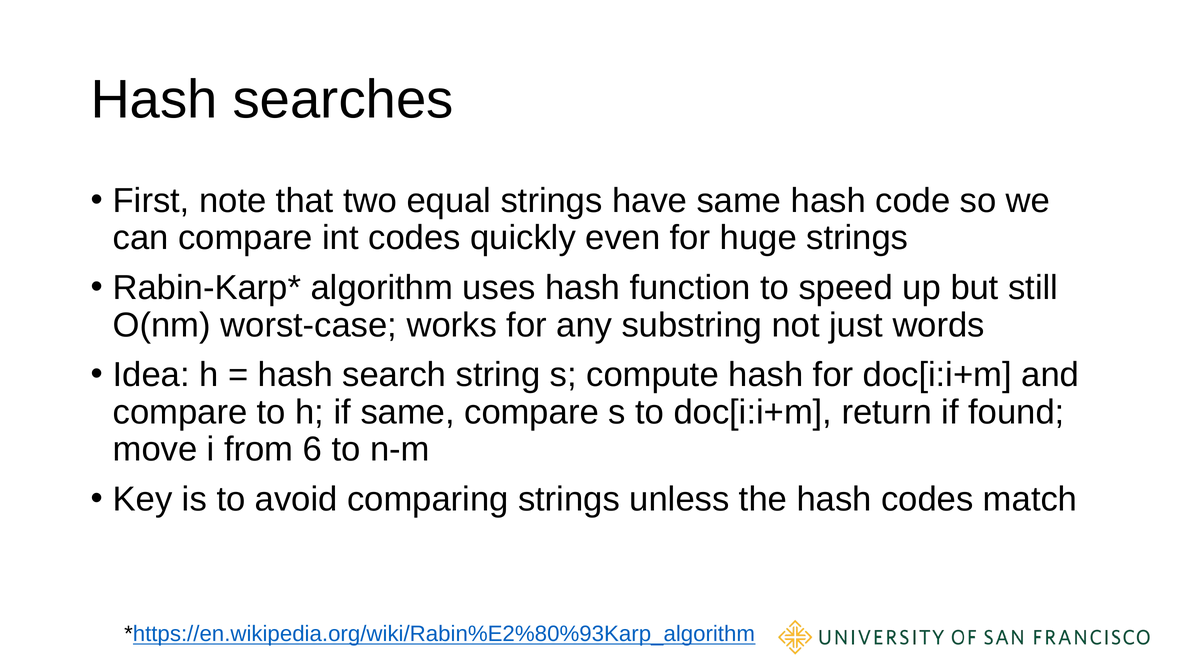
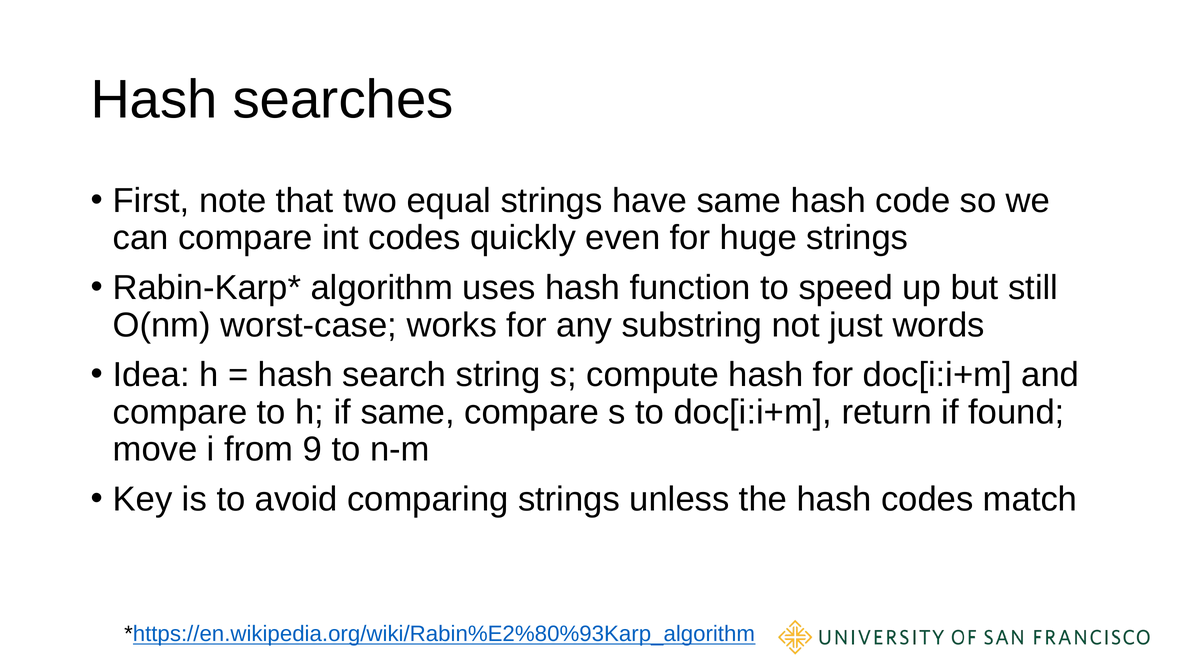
6: 6 -> 9
